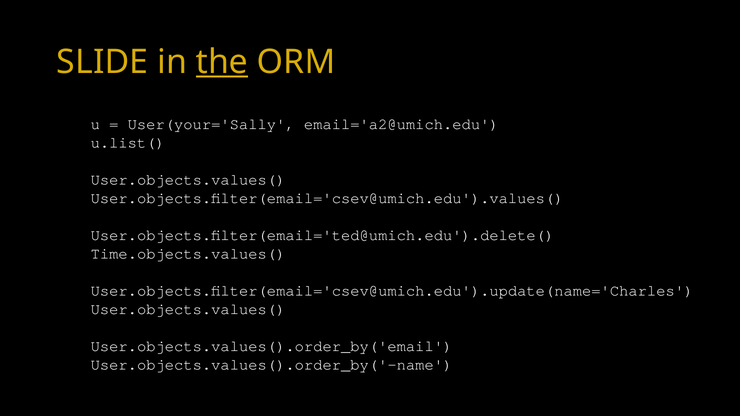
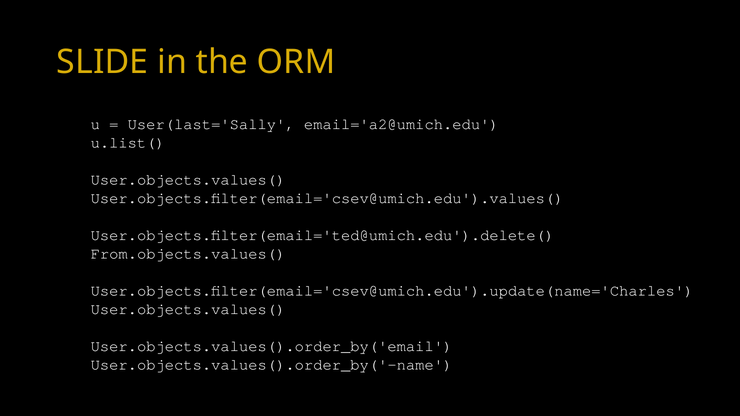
the underline: present -> none
User(your='Sally: User(your='Sally -> User(last='Sally
Time.objects.values(: Time.objects.values( -> From.objects.values(
